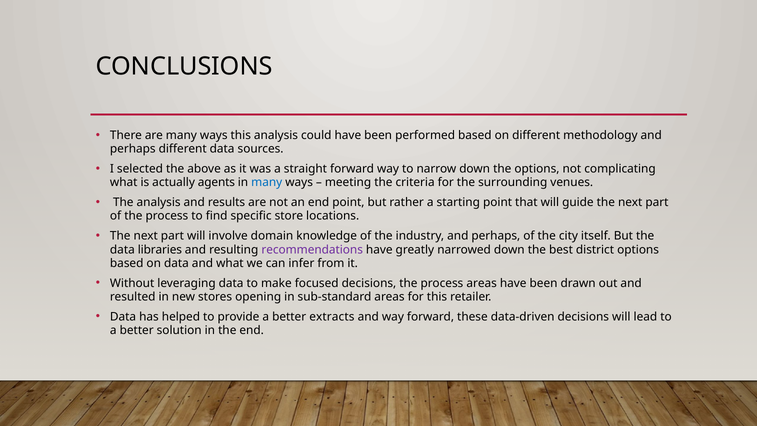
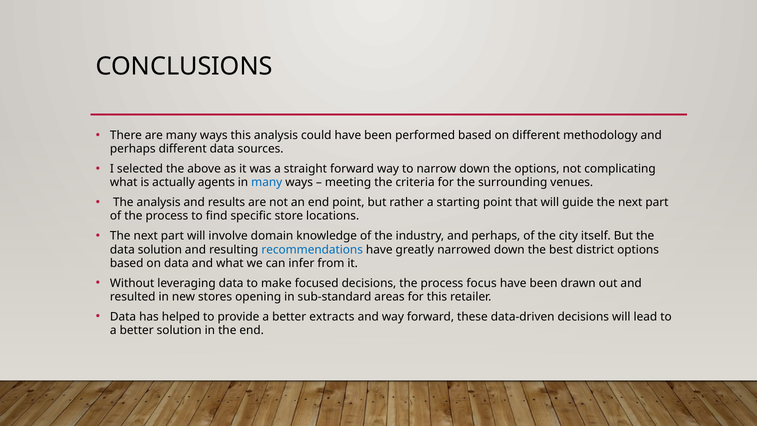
data libraries: libraries -> solution
recommendations colour: purple -> blue
process areas: areas -> focus
